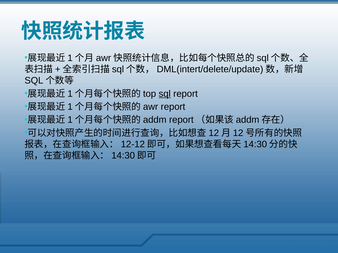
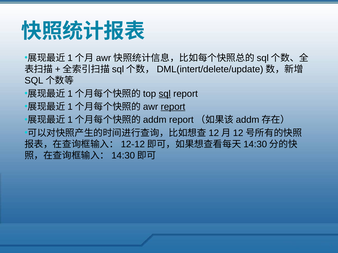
report at (173, 107) underline: none -> present
